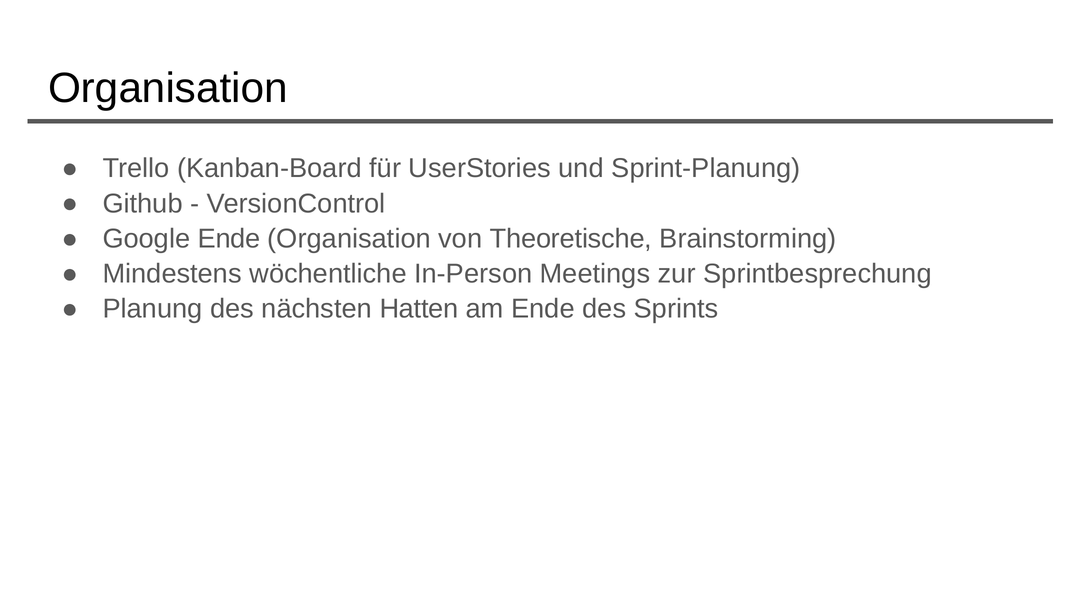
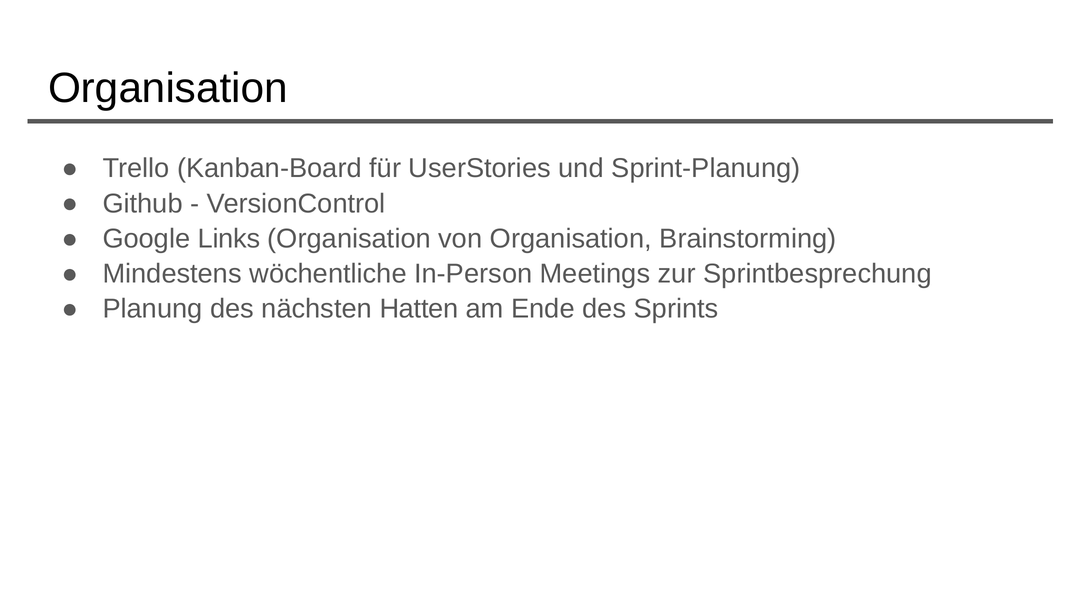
Google Ende: Ende -> Links
von Theoretische: Theoretische -> Organisation
